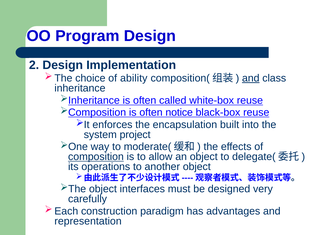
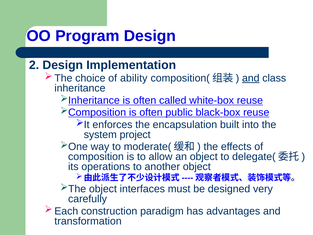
notice: notice -> public
composition underline: present -> none
representation: representation -> transformation
